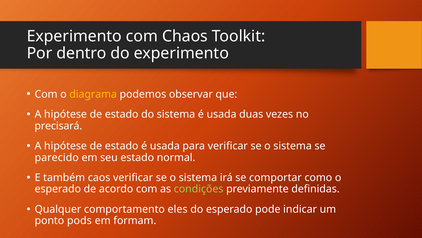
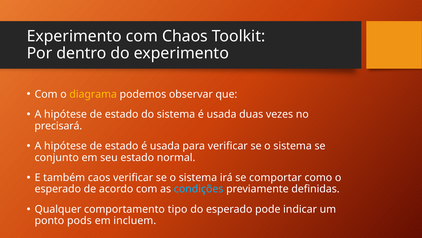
parecido: parecido -> conjunto
condições colour: light green -> light blue
eles: eles -> tipo
formam: formam -> incluem
